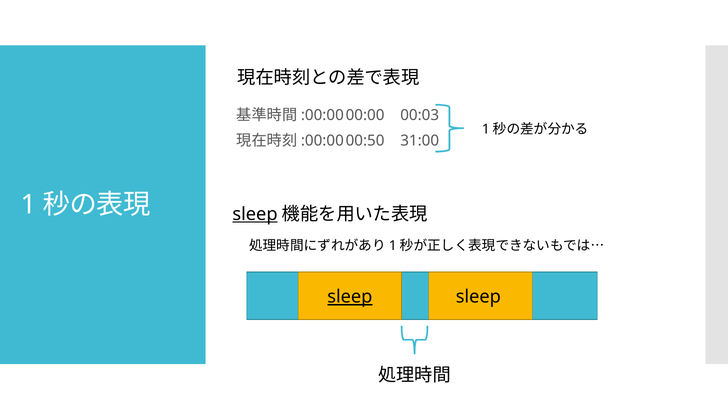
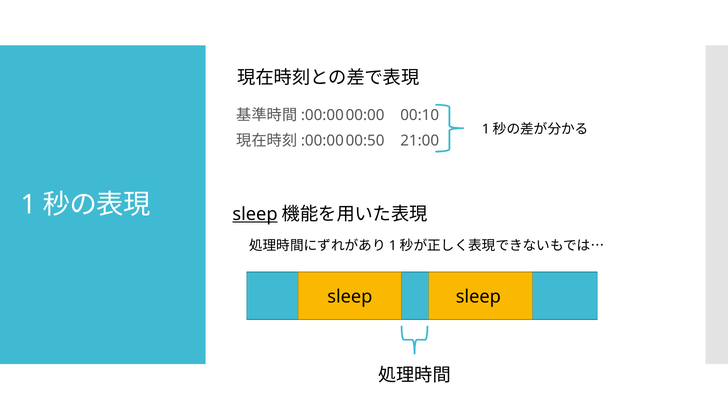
00:03: 00:03 -> 00:10
31:00: 31:00 -> 21:00
sleep at (350, 297) underline: present -> none
